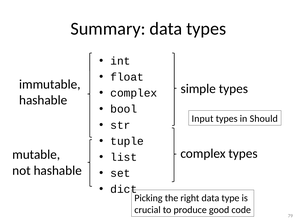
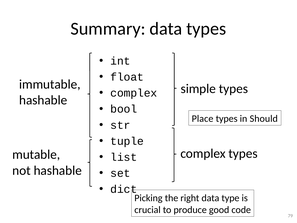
Input: Input -> Place
